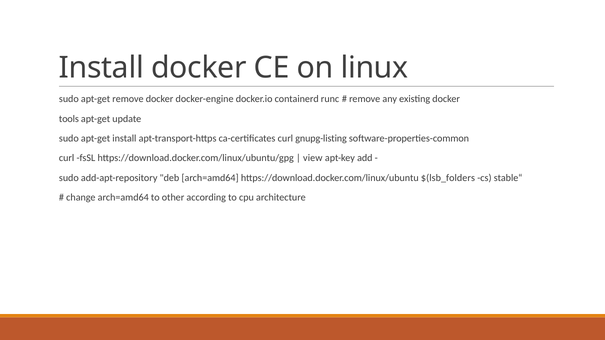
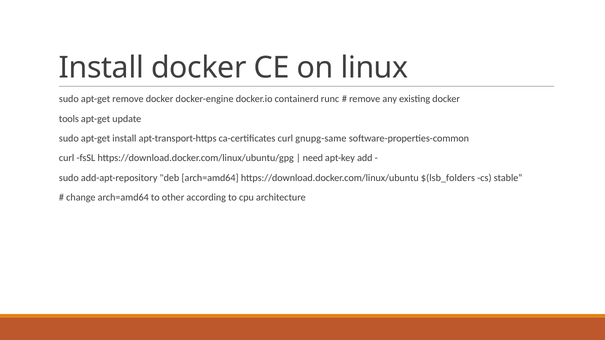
gnupg-listing: gnupg-listing -> gnupg-same
view: view -> need
